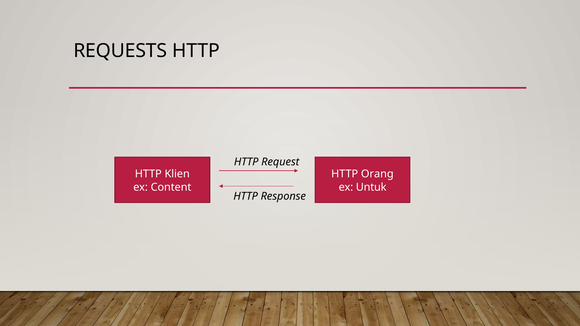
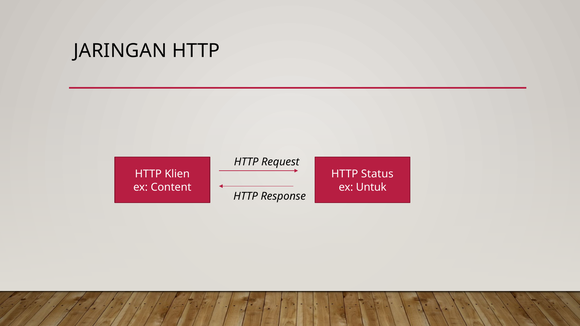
REQUESTS: REQUESTS -> JARINGAN
Orang: Orang -> Status
